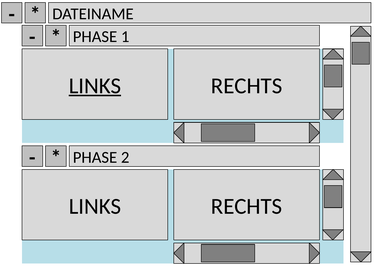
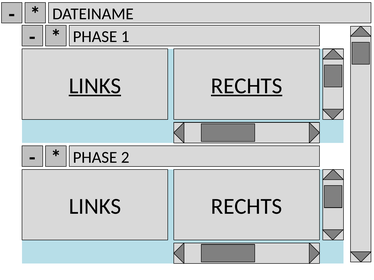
RECHTS at (247, 86) underline: none -> present
